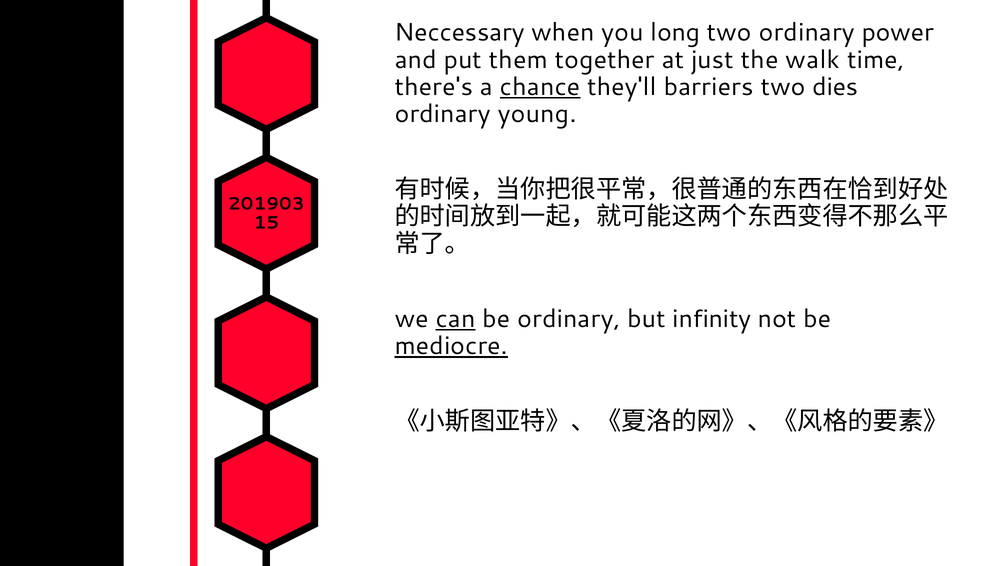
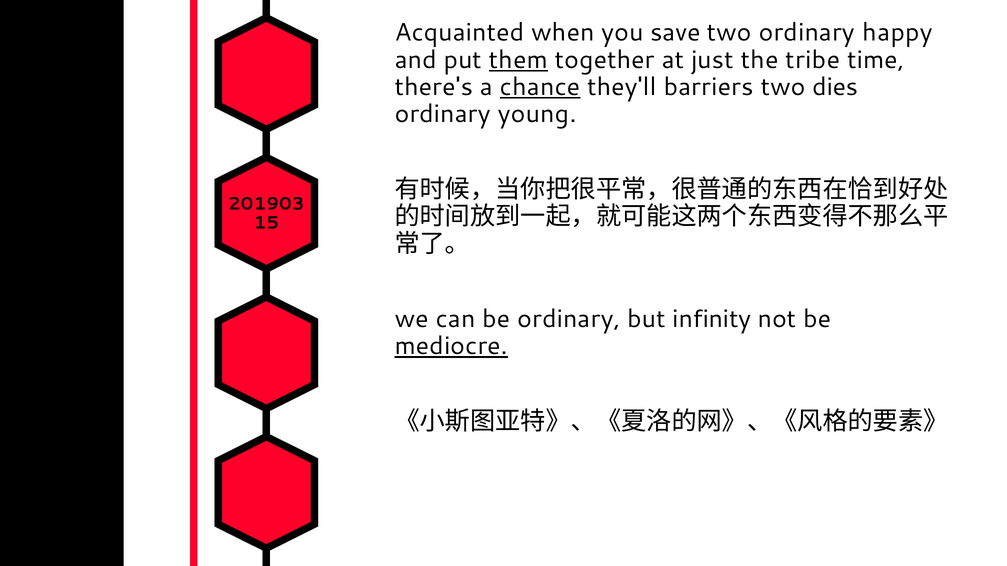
Neccessary: Neccessary -> Acquainted
long: long -> save
power: power -> happy
them underline: none -> present
walk: walk -> tribe
can underline: present -> none
